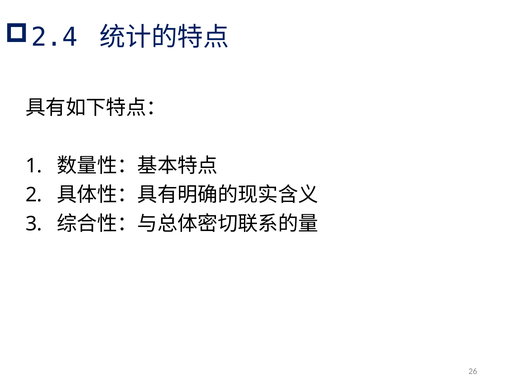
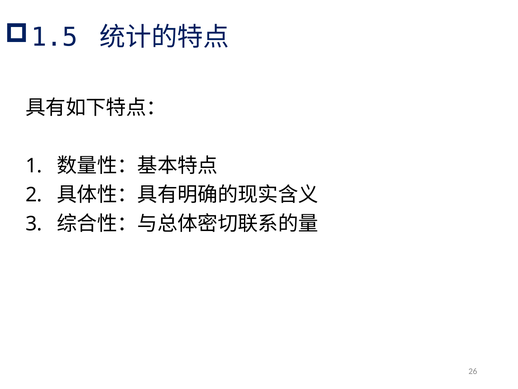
2.4: 2.4 -> 1.5
